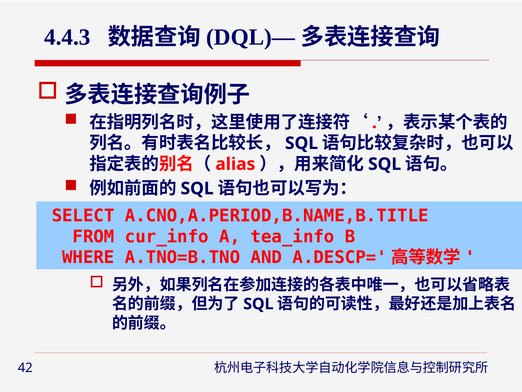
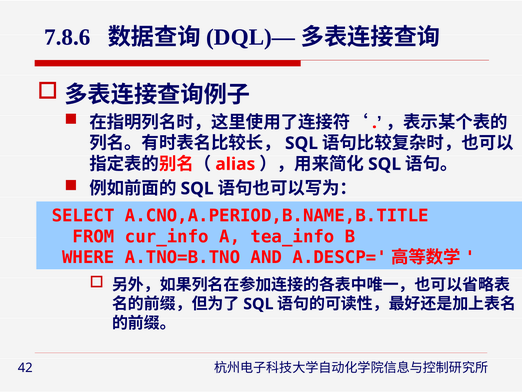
4.4.3: 4.4.3 -> 7.8.6
